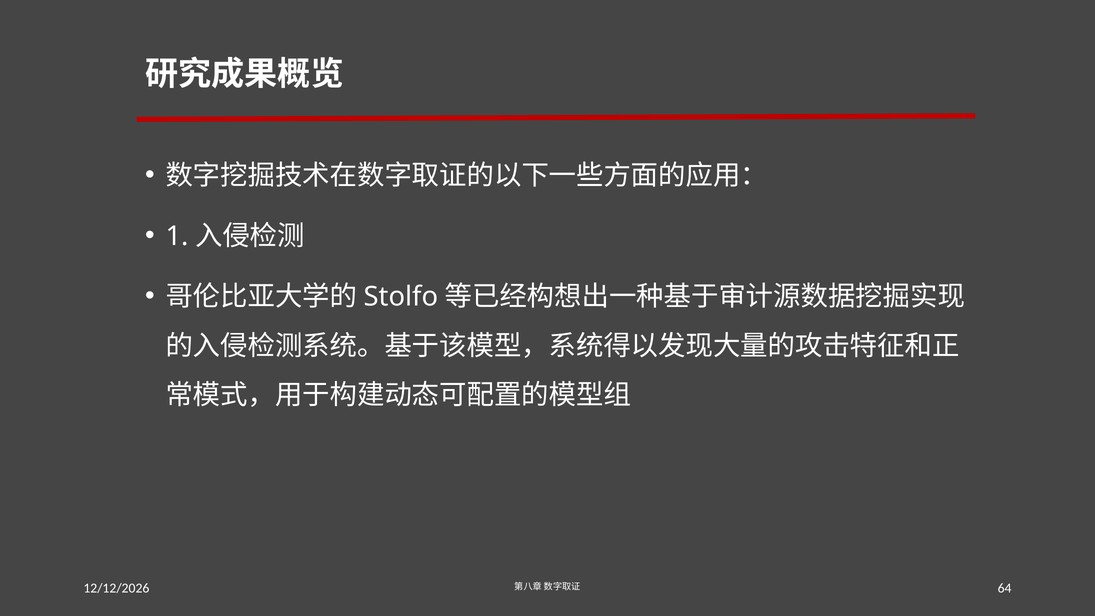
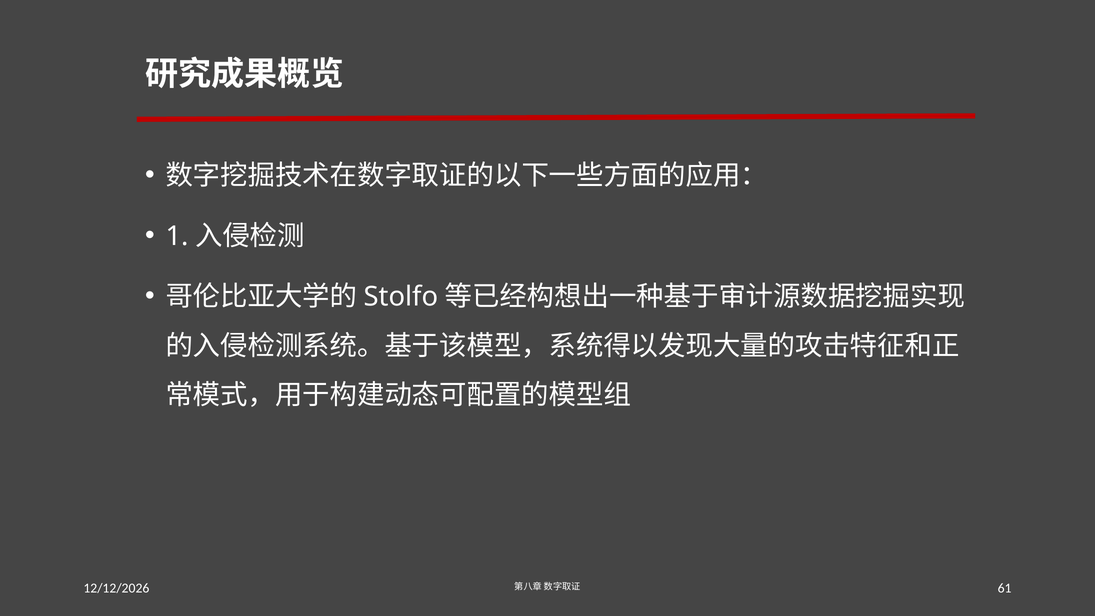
64: 64 -> 61
